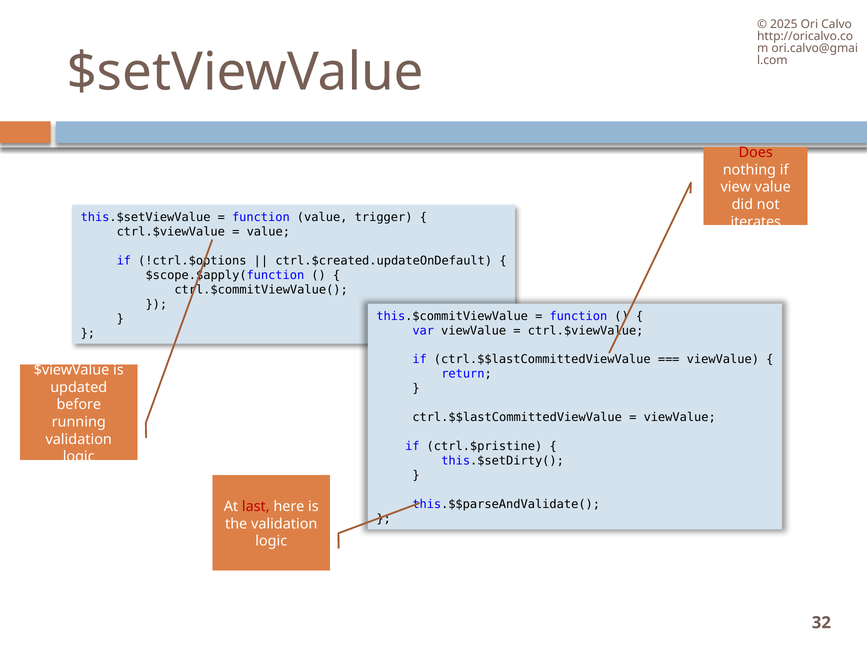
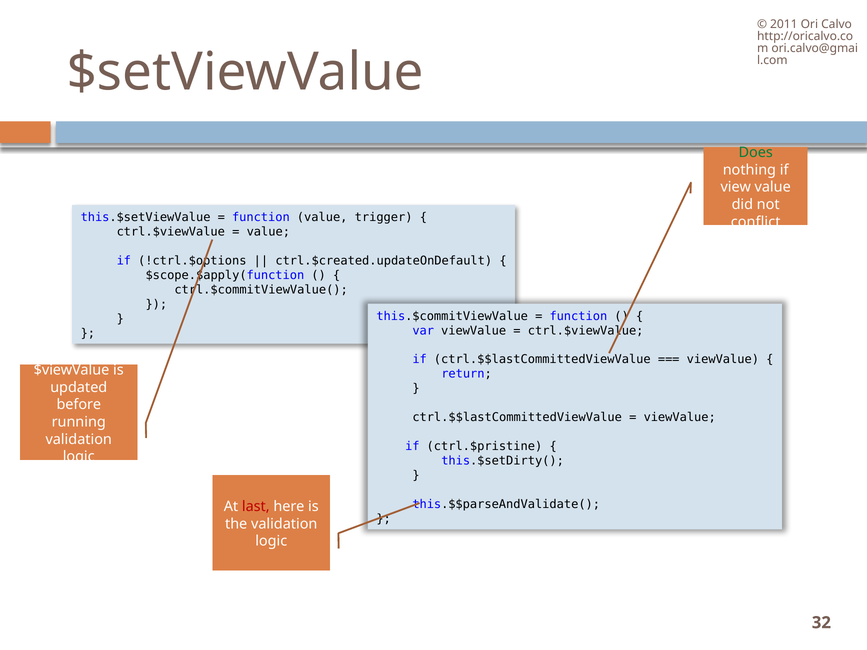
2025: 2025 -> 2011
Does colour: red -> green
iterates: iterates -> conflict
